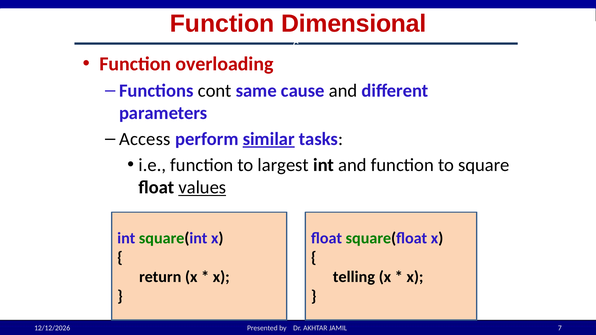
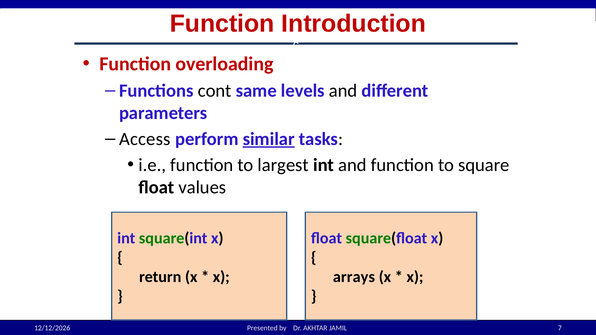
Dimensional: Dimensional -> Introduction
cause: cause -> levels
values underline: present -> none
telling: telling -> arrays
